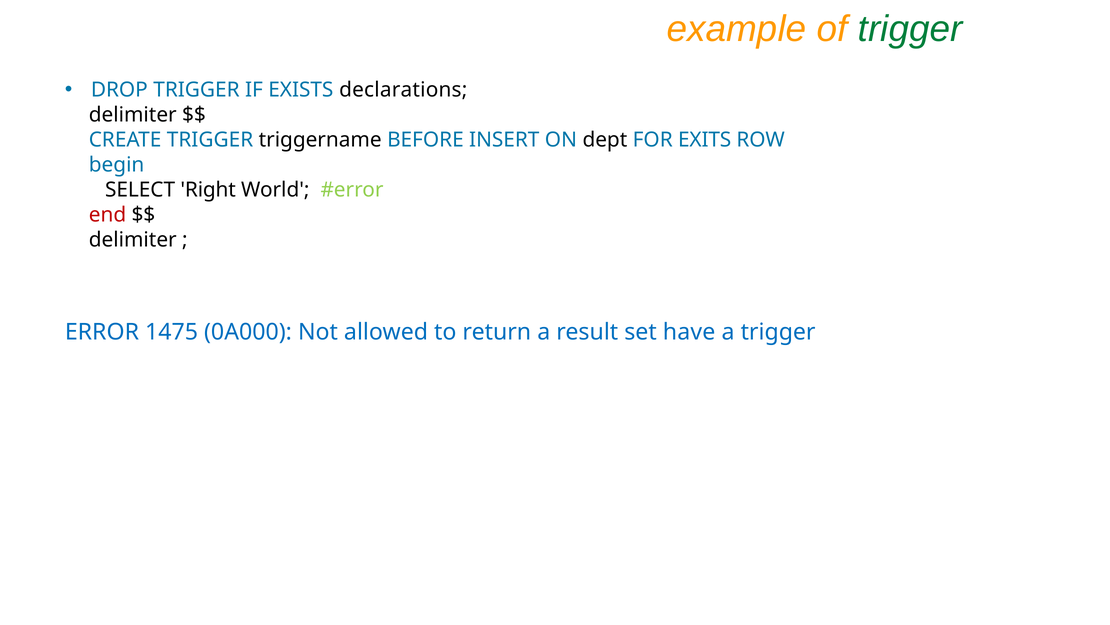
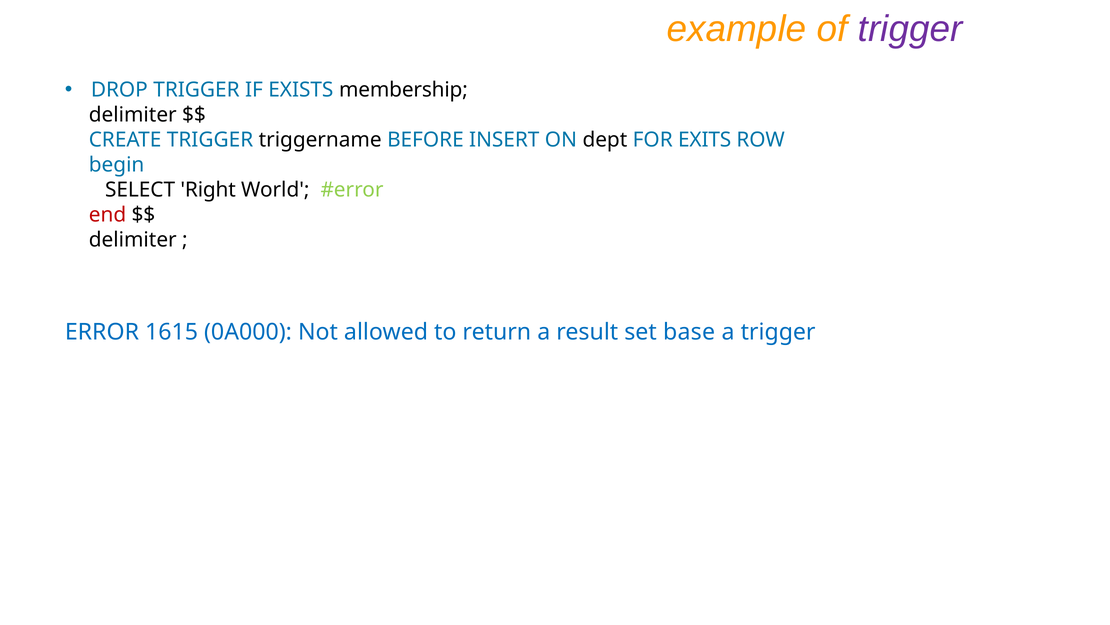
trigger at (910, 29) colour: green -> purple
declarations: declarations -> membership
1475: 1475 -> 1615
have: have -> base
